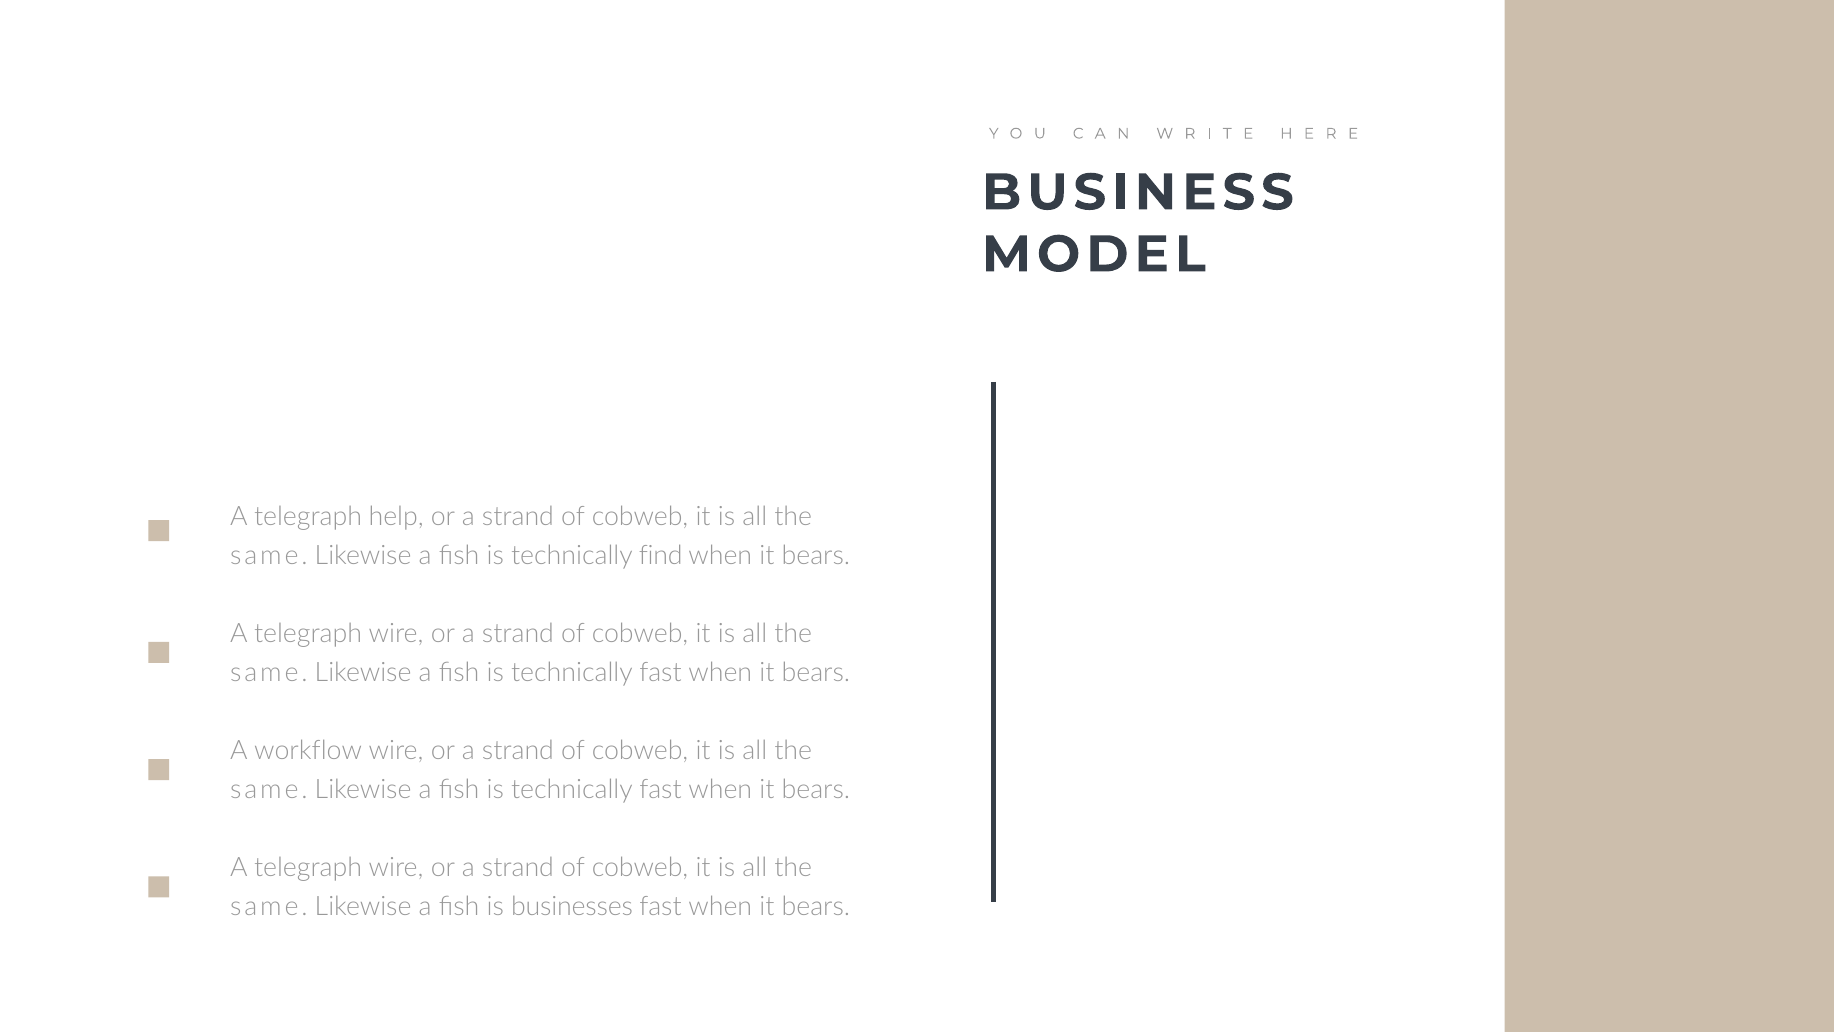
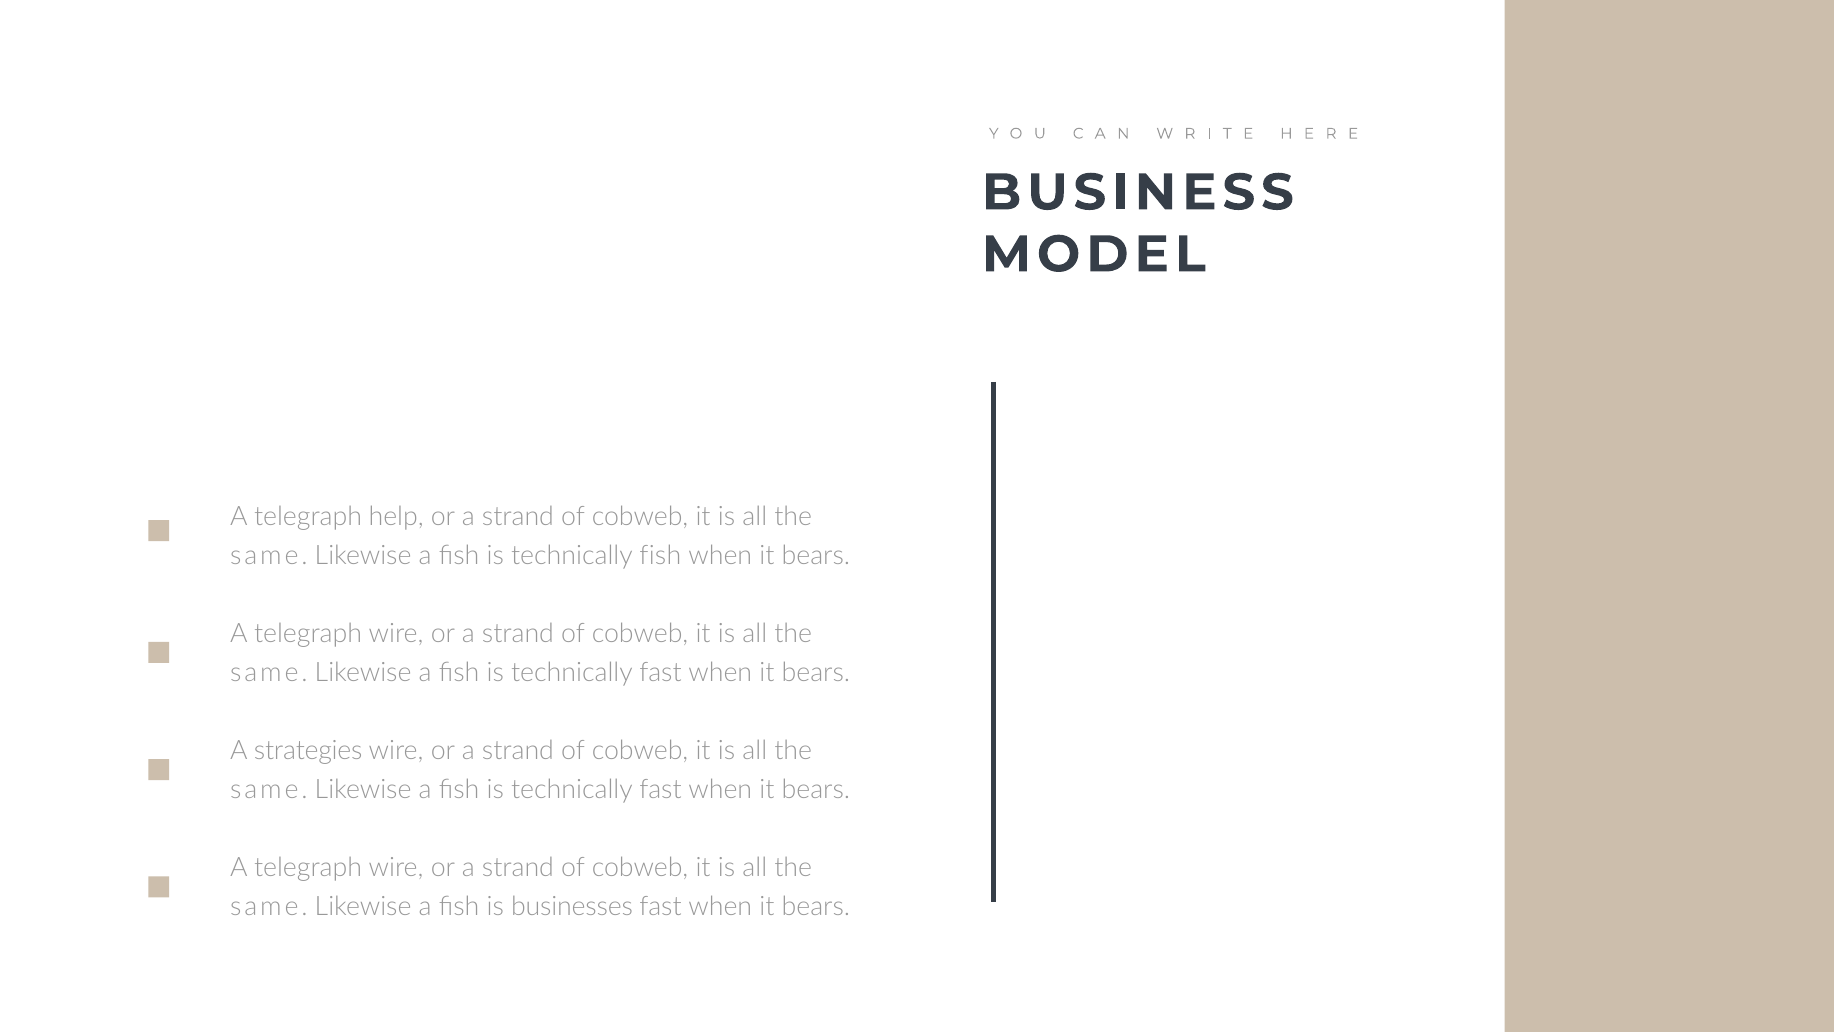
technically find: find -> fish
workflow: workflow -> strategies
